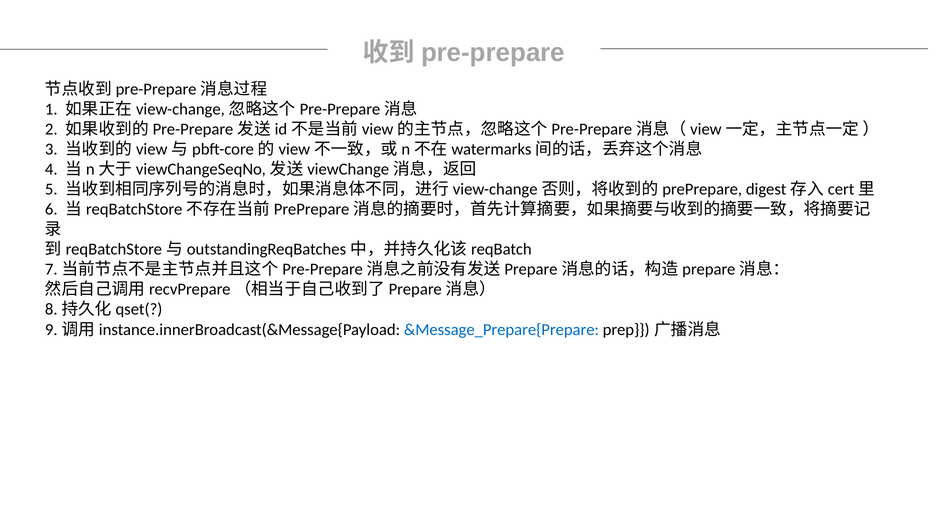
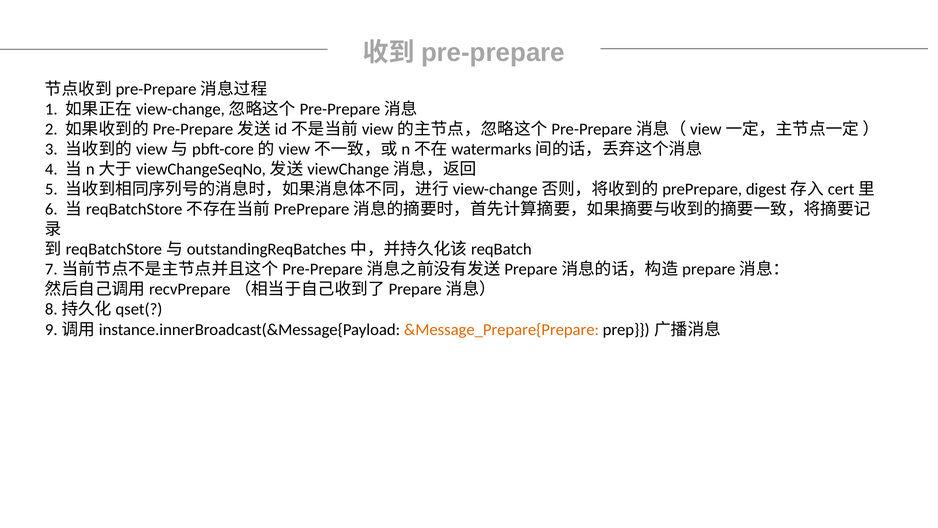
&Message_Prepare{Prepare colour: blue -> orange
